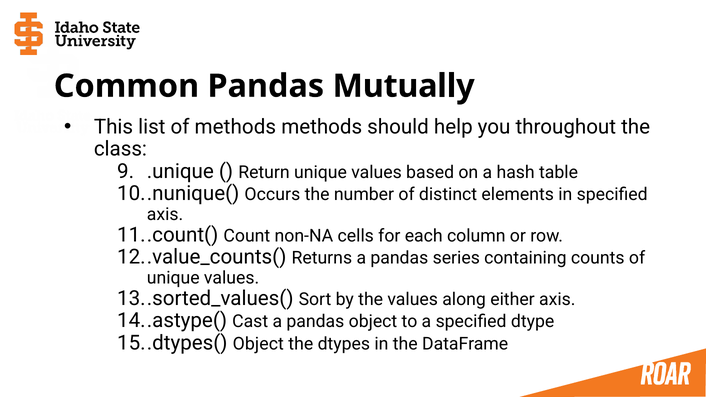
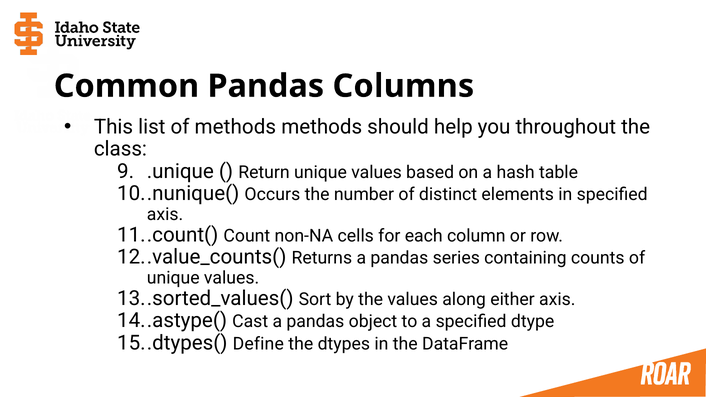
Mutually: Mutually -> Columns
Object at (258, 344): Object -> Define
